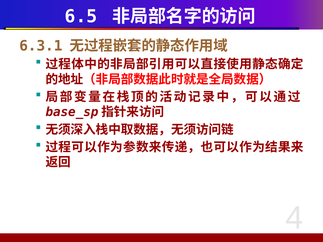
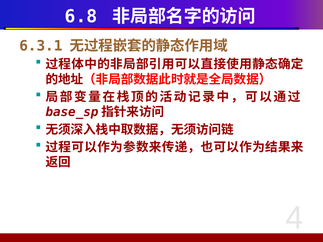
6.5: 6.5 -> 6.8
